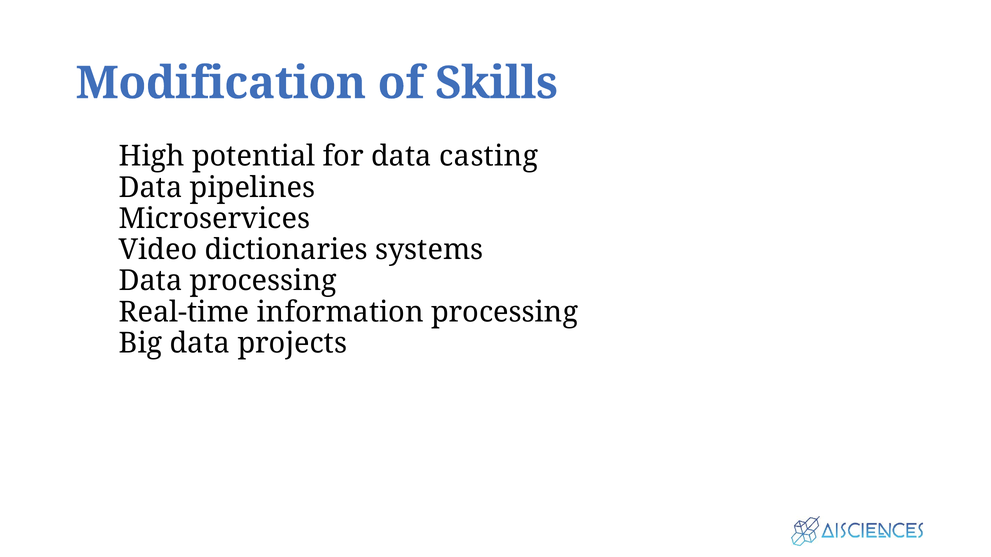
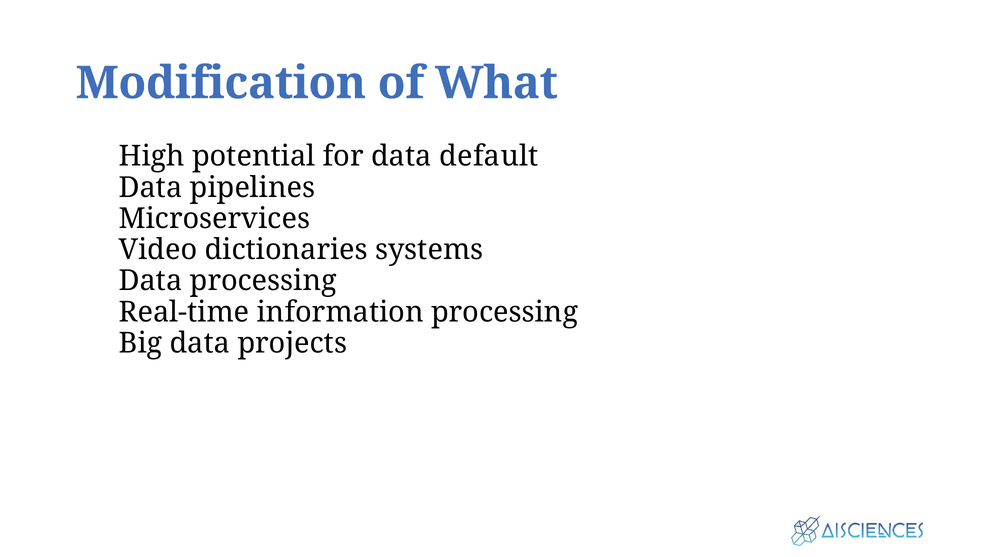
Skills: Skills -> What
casting: casting -> default
